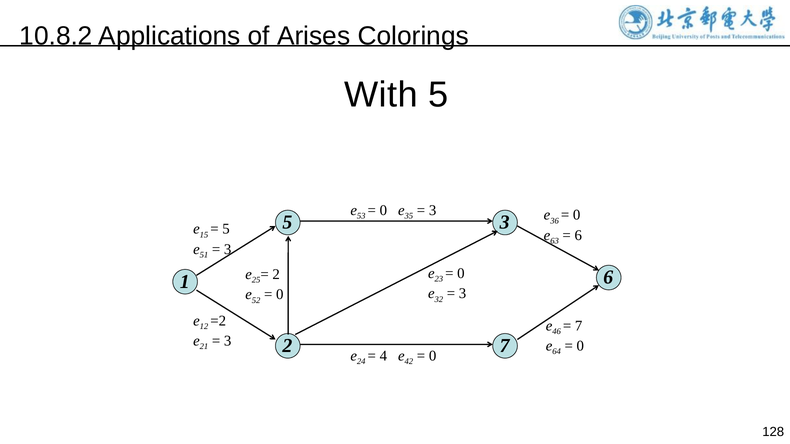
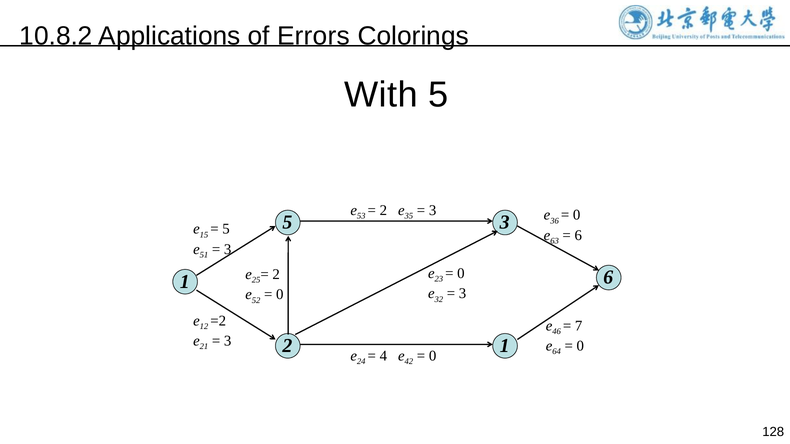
Arises: Arises -> Errors
0 at (383, 210): 0 -> 2
2 7: 7 -> 1
